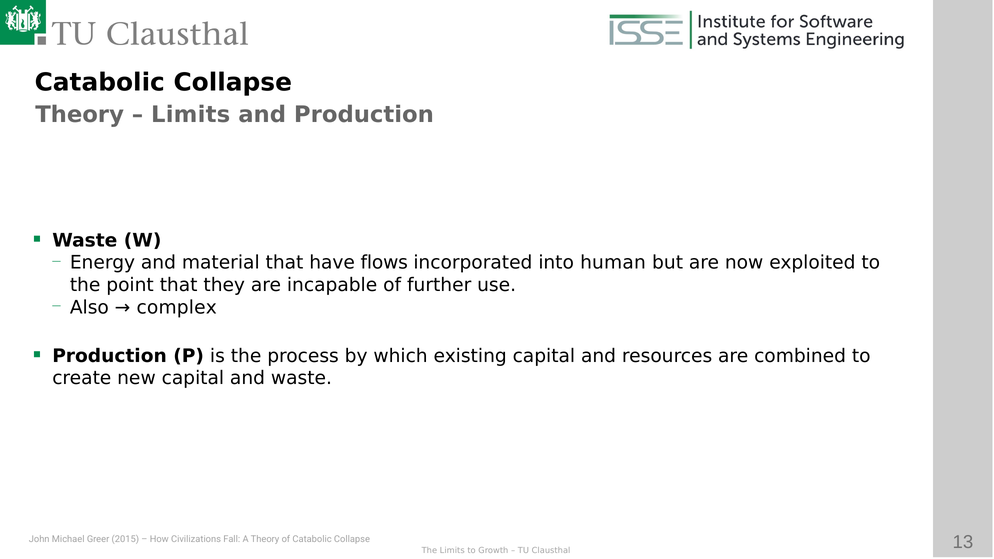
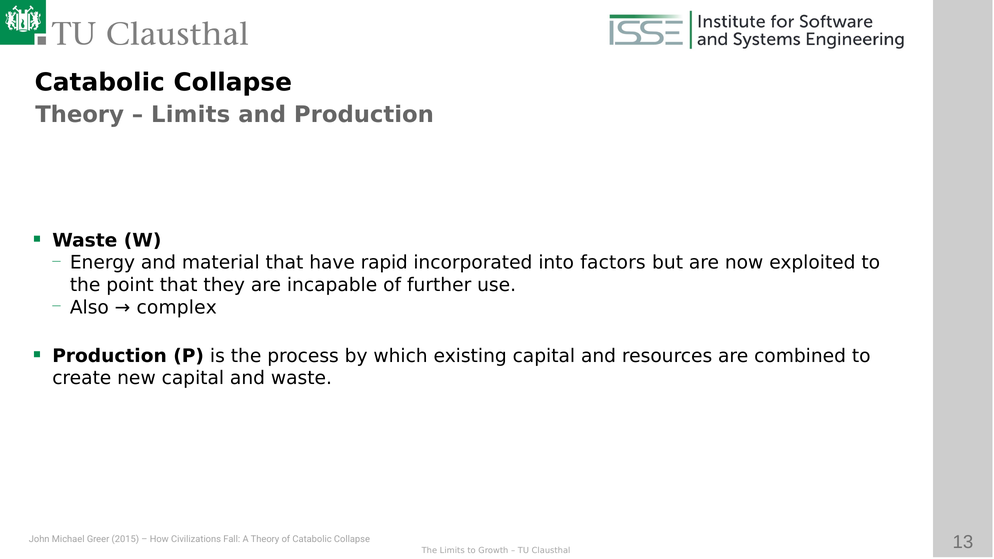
flows: flows -> rapid
human: human -> factors
